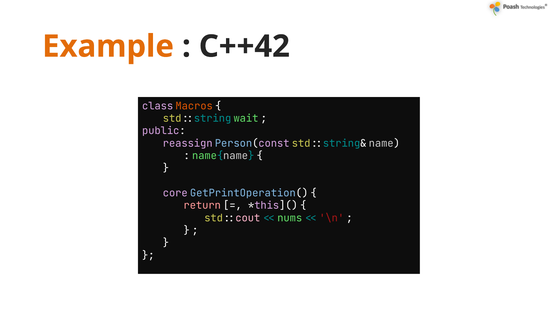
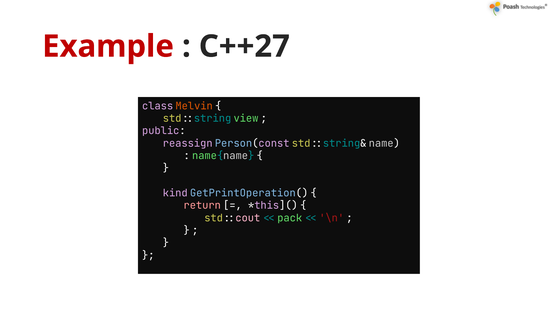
Example colour: orange -> red
C++42: C++42 -> C++27
Macros: Macros -> Melvin
wait: wait -> view
core: core -> kind
nums: nums -> pack
